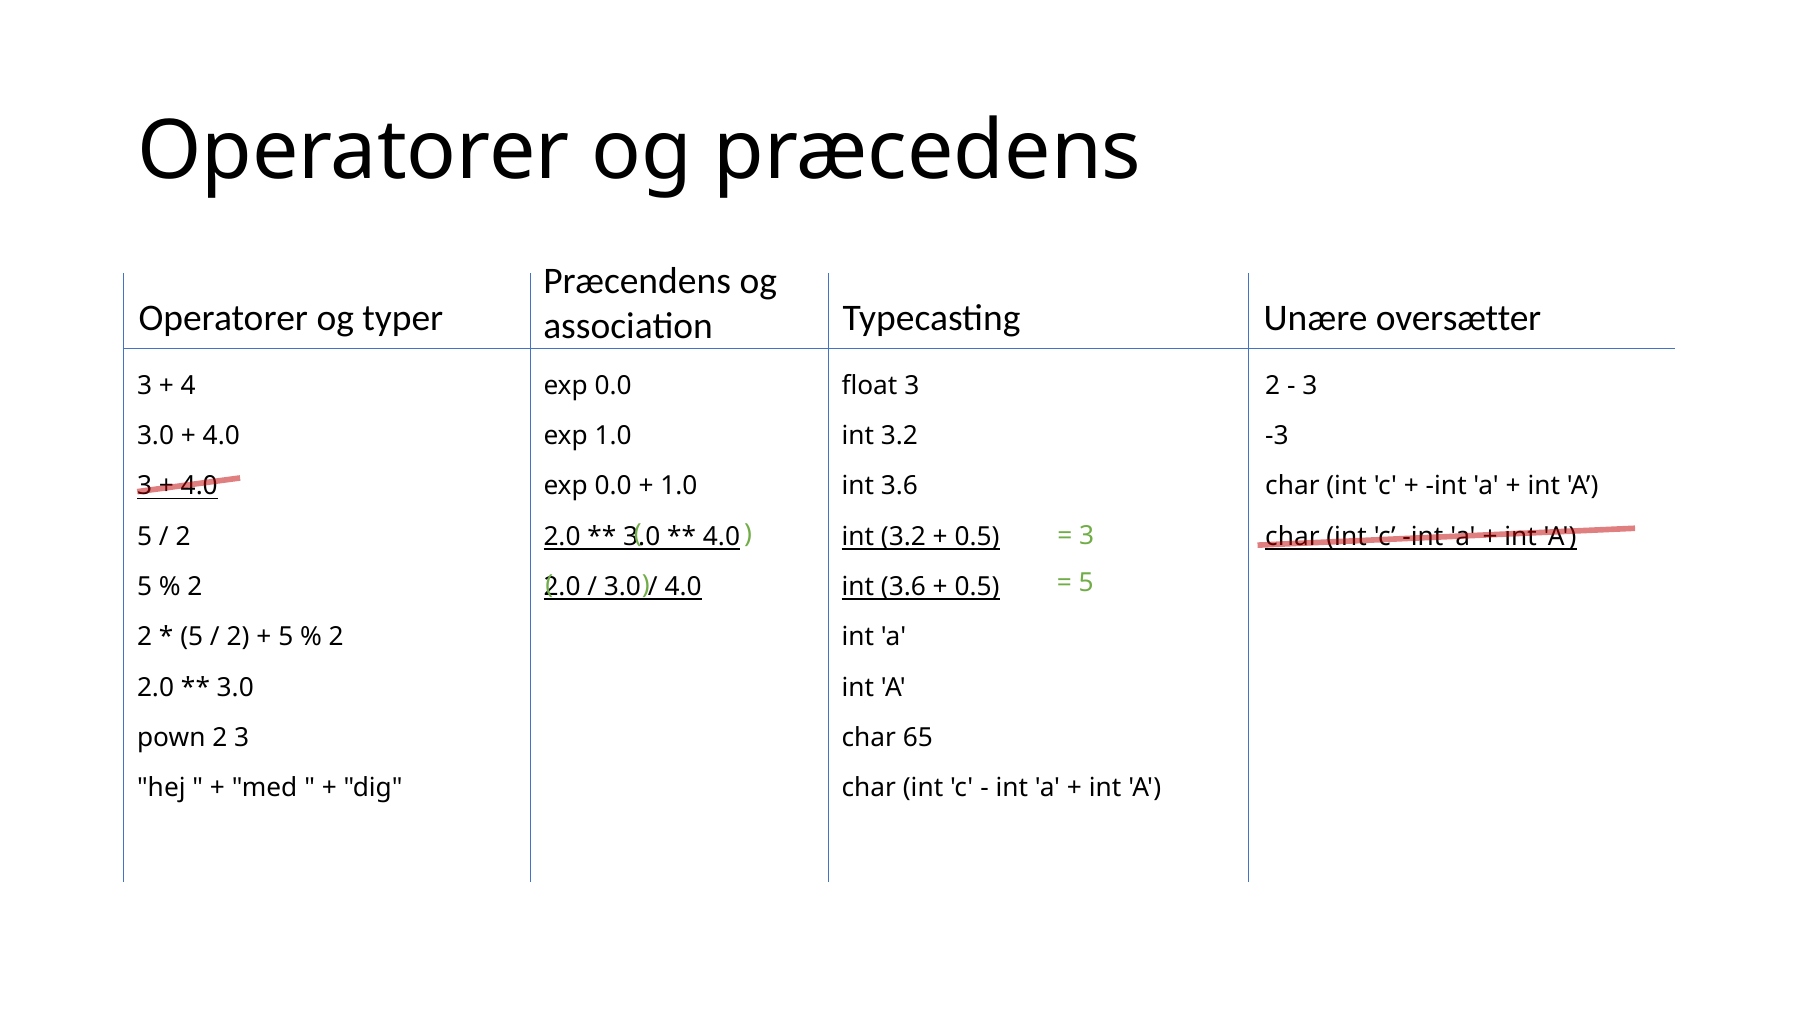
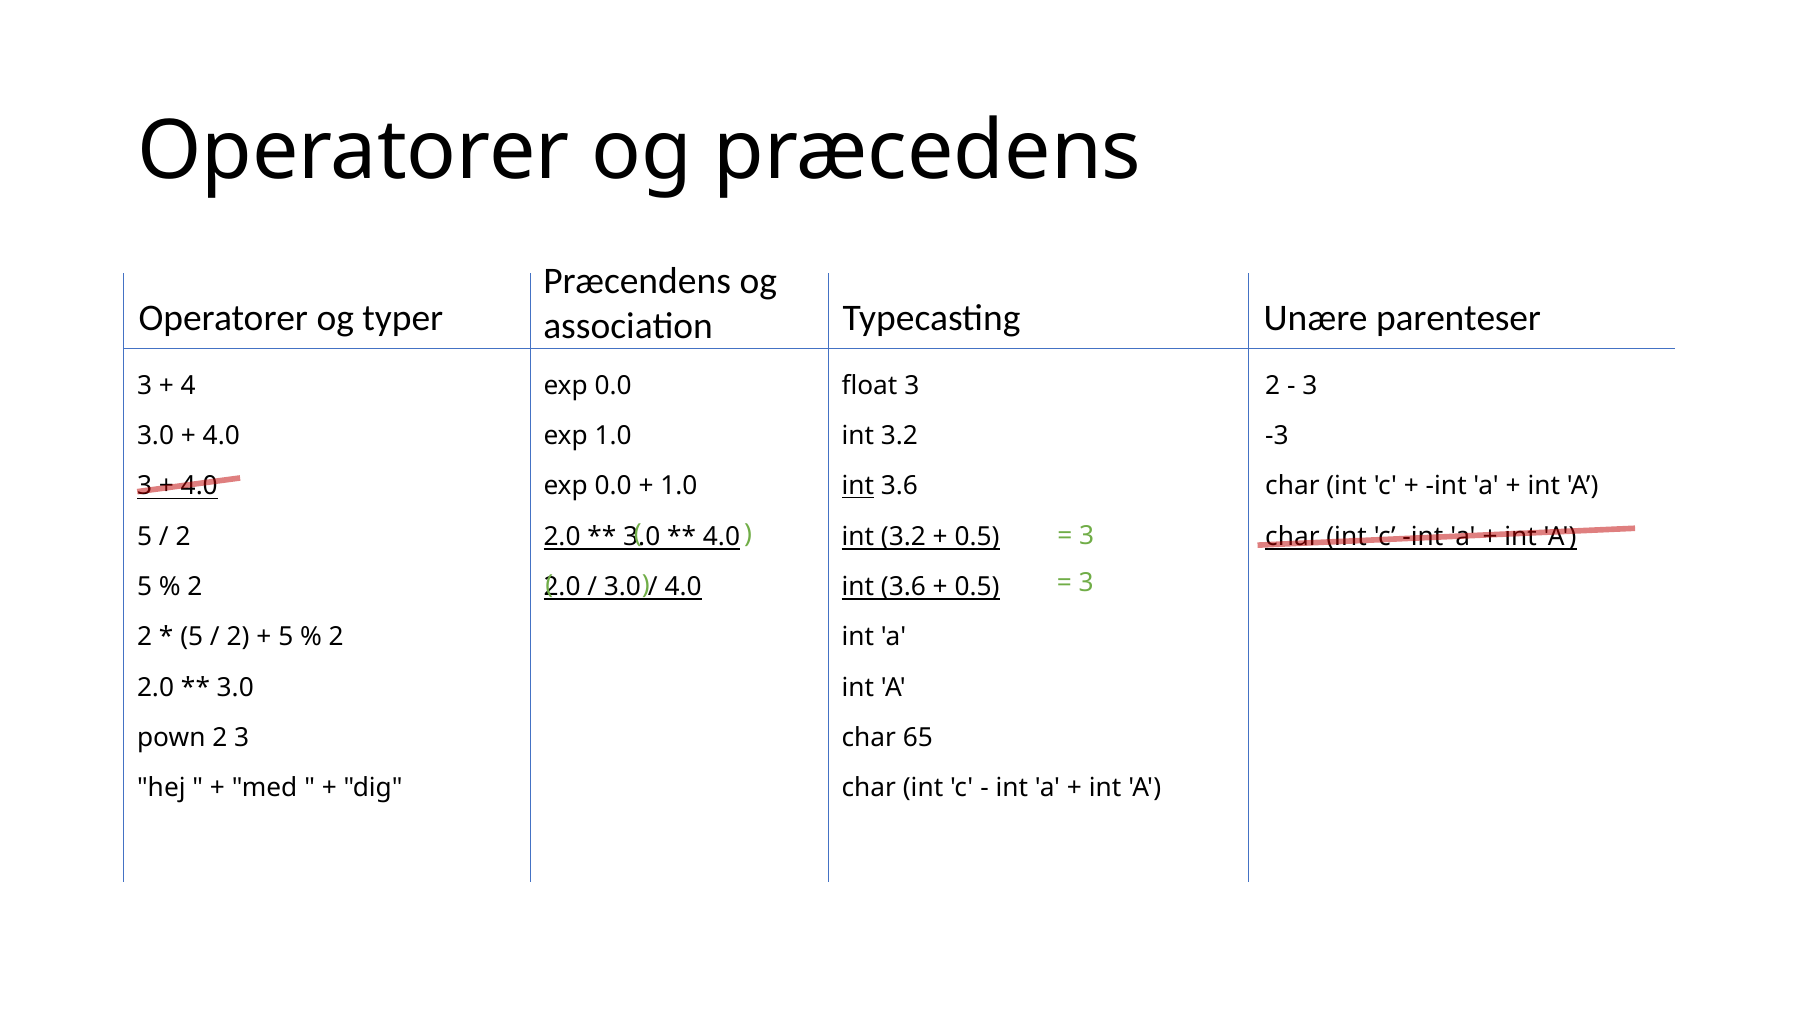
oversætter: oversætter -> parenteser
int at (858, 486) underline: none -> present
5 at (1086, 583): 5 -> 3
